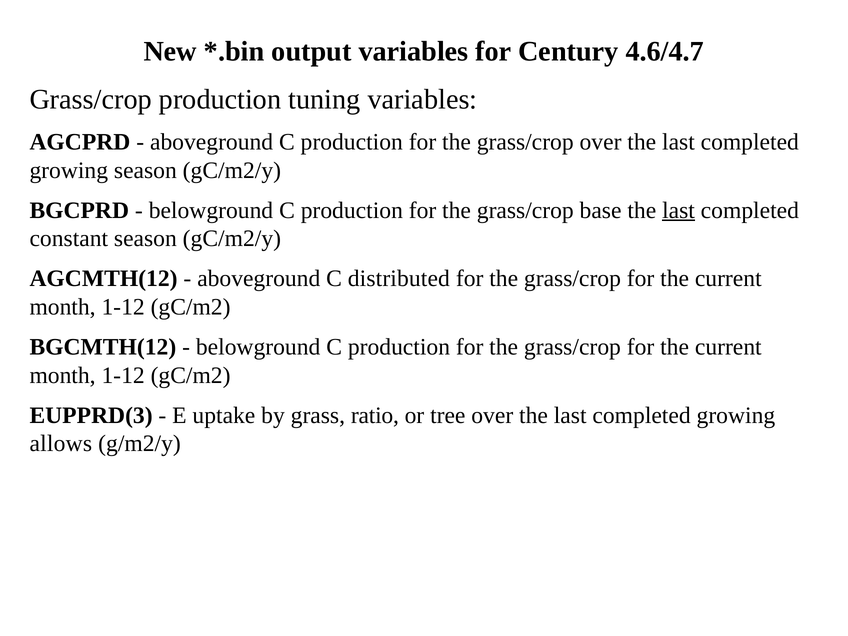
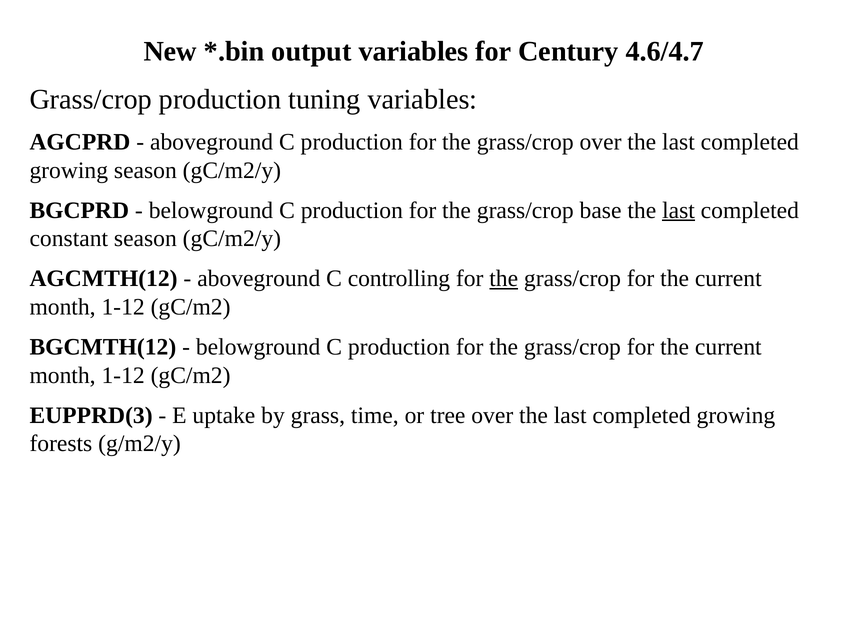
distributed: distributed -> controlling
the at (504, 279) underline: none -> present
ratio: ratio -> time
allows: allows -> forests
